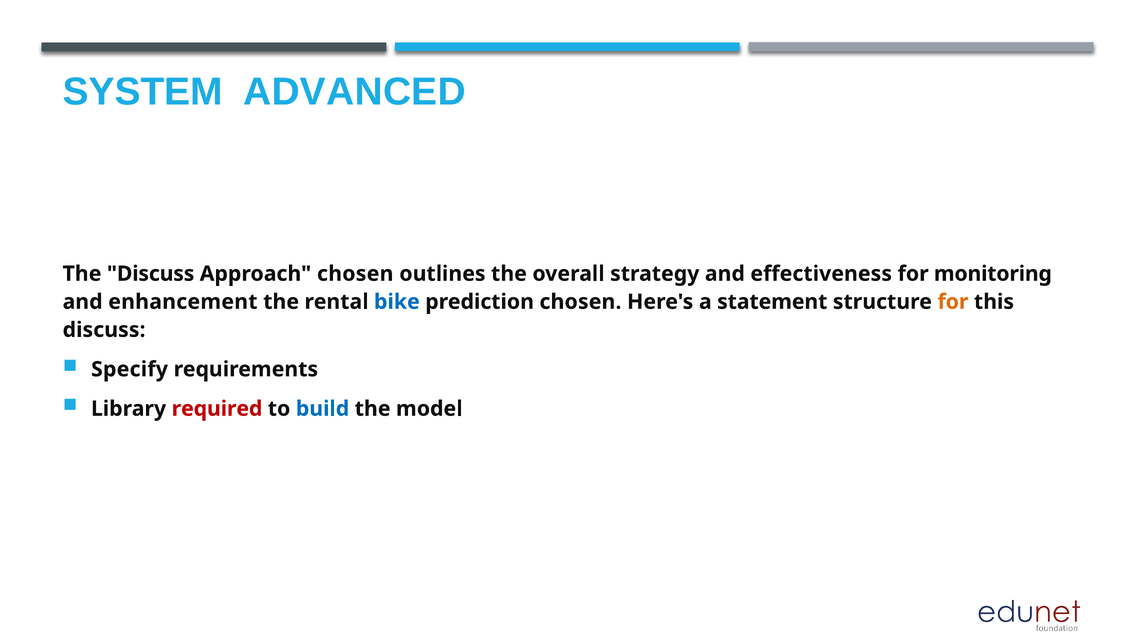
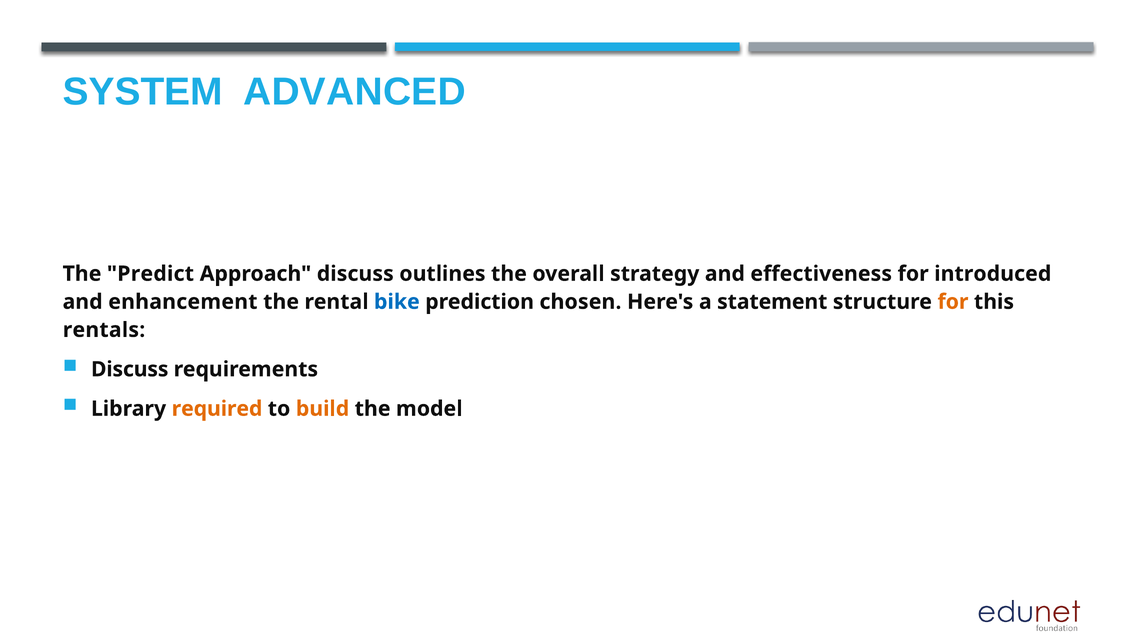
The Discuss: Discuss -> Predict
Approach chosen: chosen -> discuss
monitoring: monitoring -> introduced
discuss at (104, 330): discuss -> rentals
Specify at (129, 370): Specify -> Discuss
required colour: red -> orange
build colour: blue -> orange
